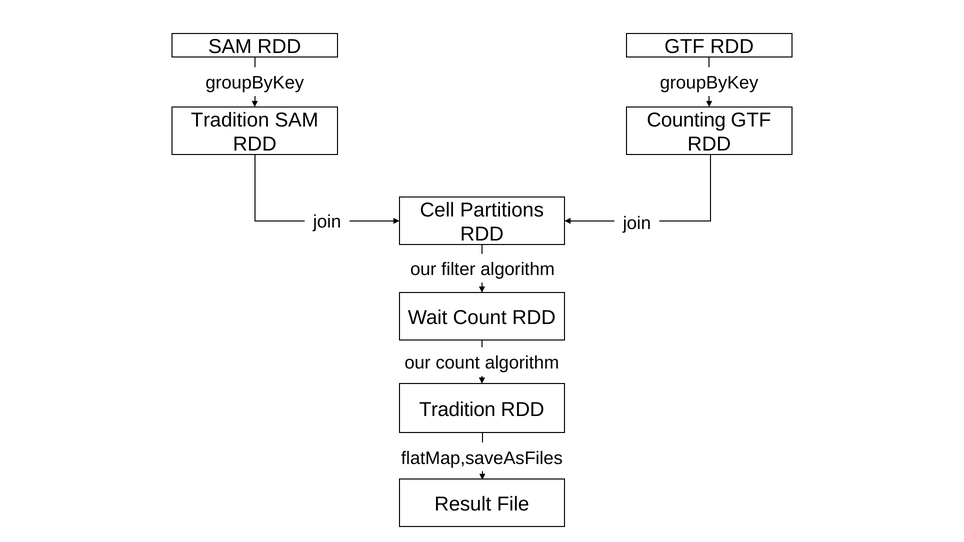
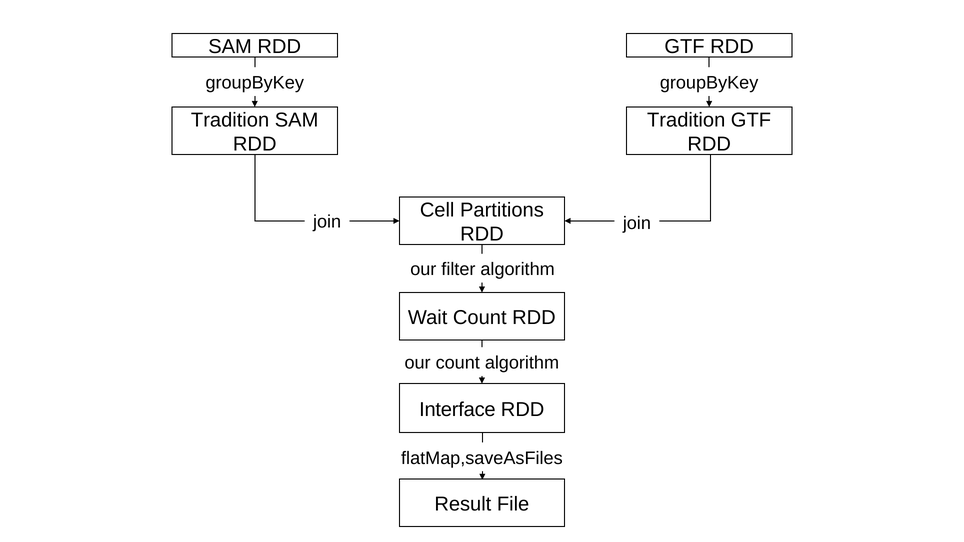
Counting at (686, 120): Counting -> Tradition
Tradition at (457, 410): Tradition -> Interface
